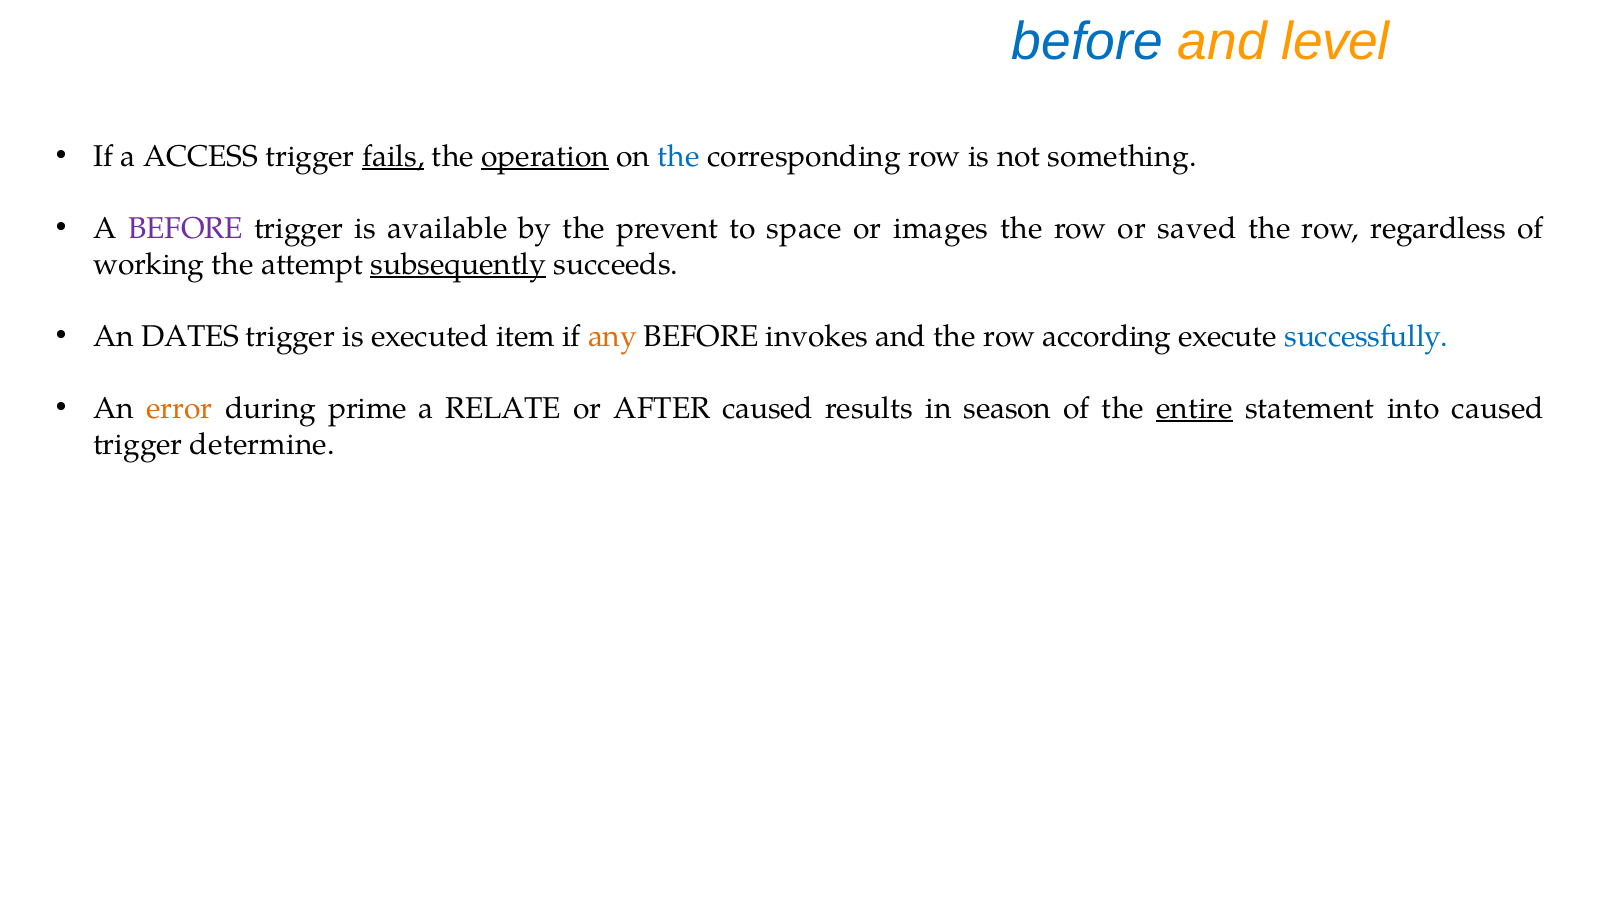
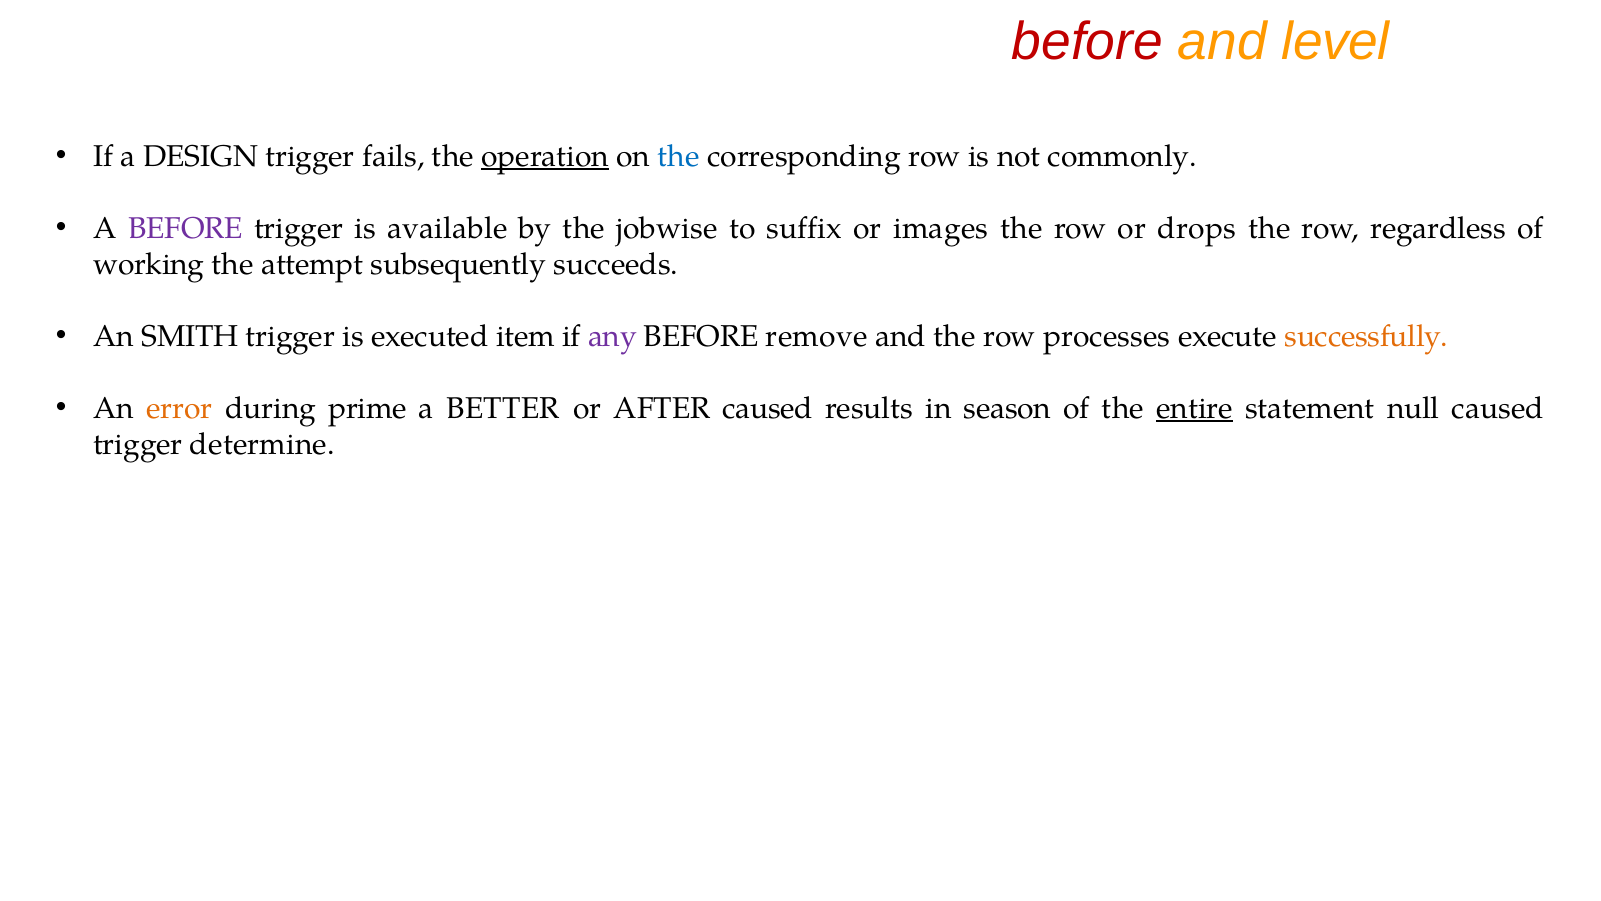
before at (1087, 42) colour: blue -> red
ACCESS: ACCESS -> DESIGN
fails underline: present -> none
something: something -> commonly
prevent: prevent -> jobwise
space: space -> suffix
saved: saved -> drops
subsequently underline: present -> none
DATES: DATES -> SMITH
any colour: orange -> purple
invokes: invokes -> remove
according: according -> processes
successfully colour: blue -> orange
RELATE: RELATE -> BETTER
into: into -> null
